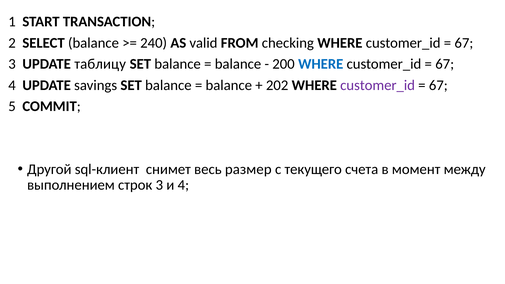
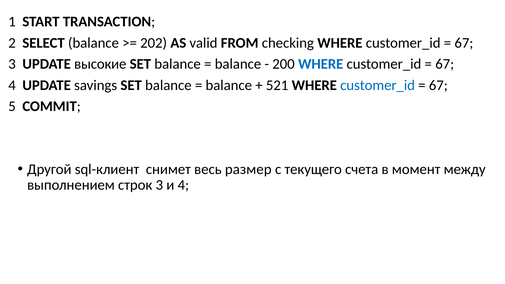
240: 240 -> 202
таблицу: таблицу -> высокие
202: 202 -> 521
customer_id at (378, 85) colour: purple -> blue
